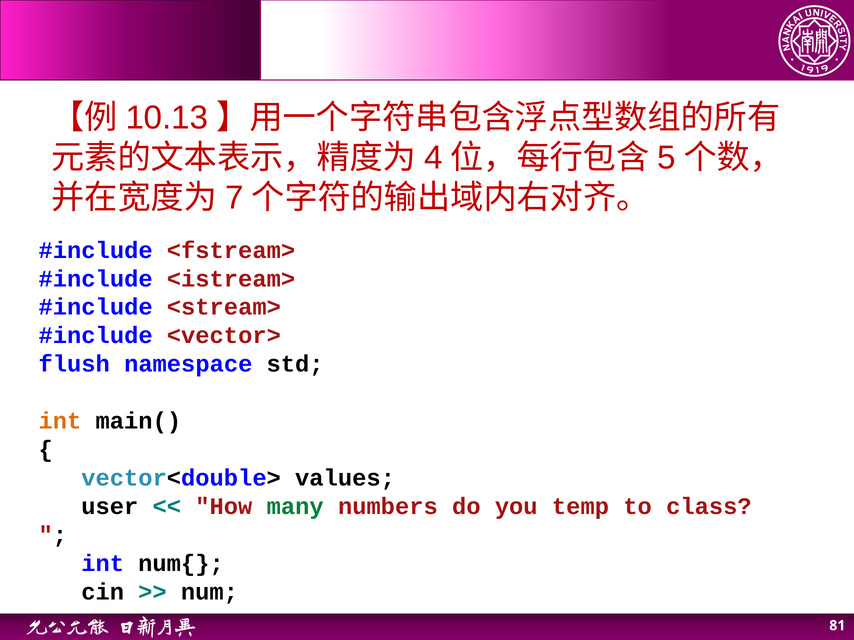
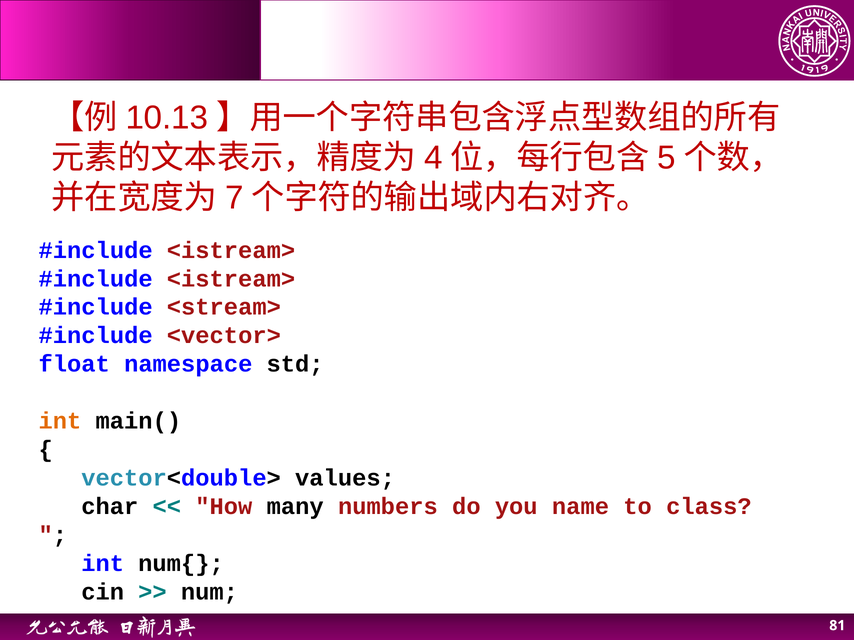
<fstream> at (231, 250): <fstream> -> <istream>
flush: flush -> float
user: user -> char
many colour: green -> black
temp: temp -> name
